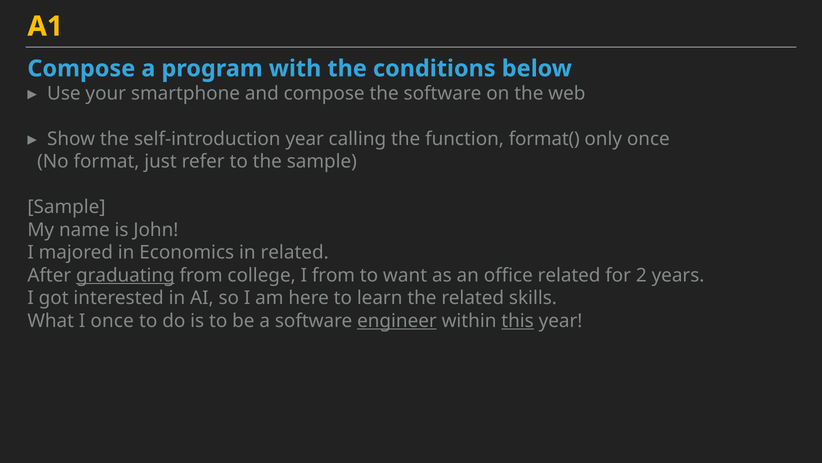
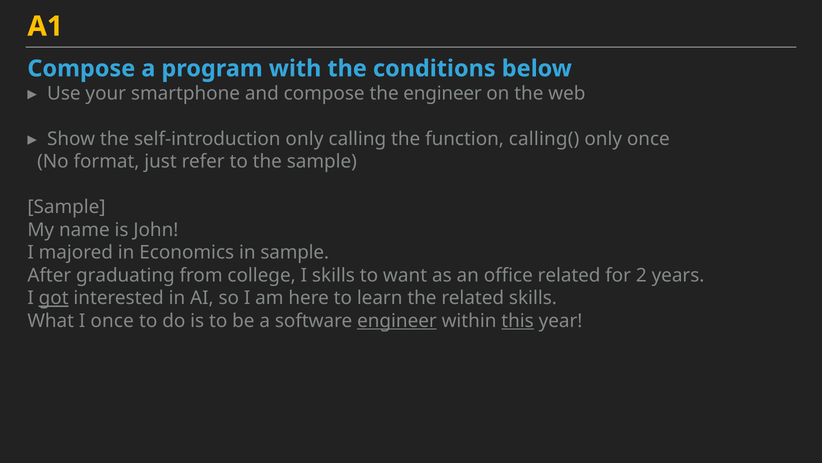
the software: software -> engineer
self-introduction year: year -> only
format(: format( -> calling(
in related: related -> sample
graduating underline: present -> none
I from: from -> skills
got underline: none -> present
